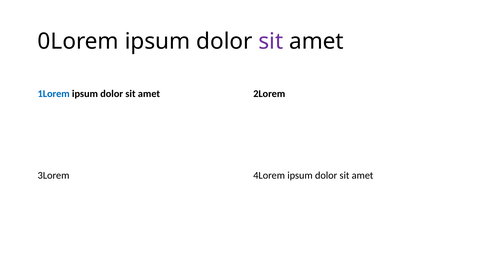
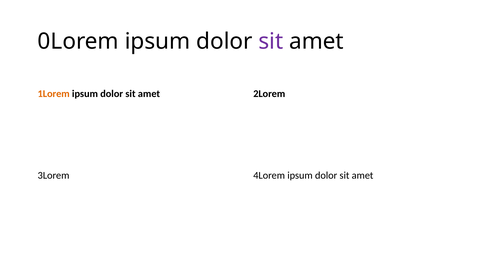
1Lorem colour: blue -> orange
